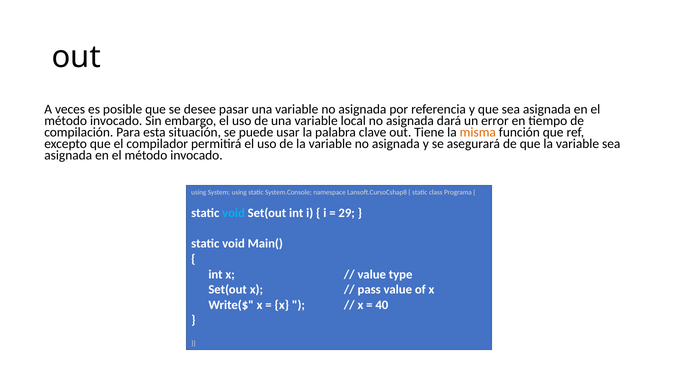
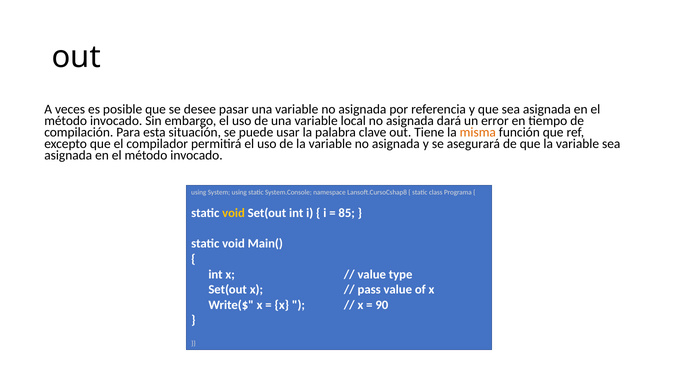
void at (233, 213) colour: light blue -> yellow
29: 29 -> 85
40: 40 -> 90
